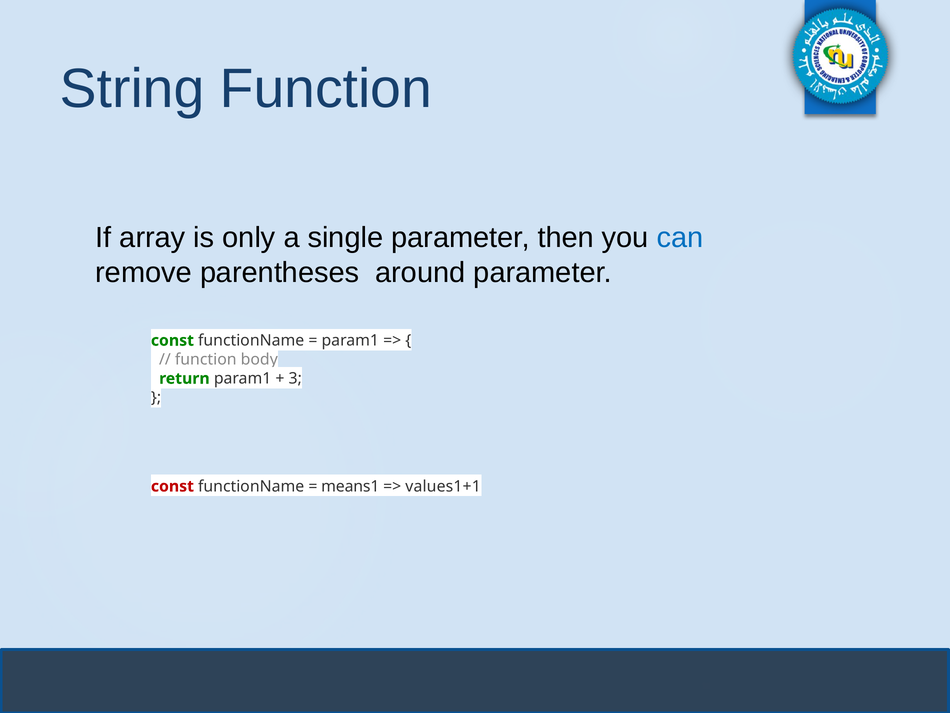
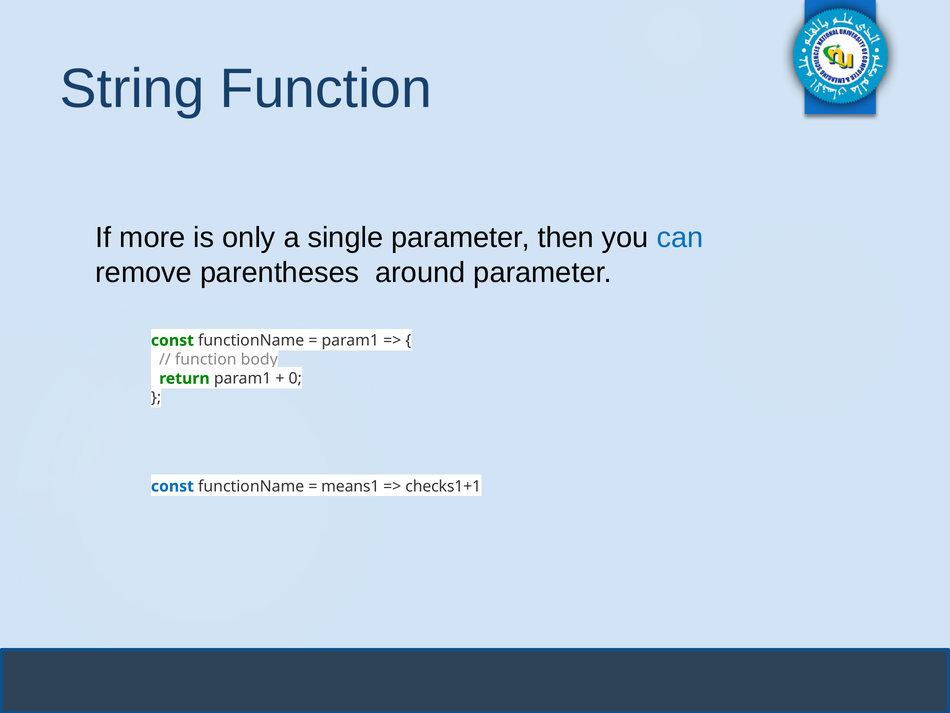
array: array -> more
3: 3 -> 0
const at (172, 486) colour: red -> blue
values1+1: values1+1 -> checks1+1
